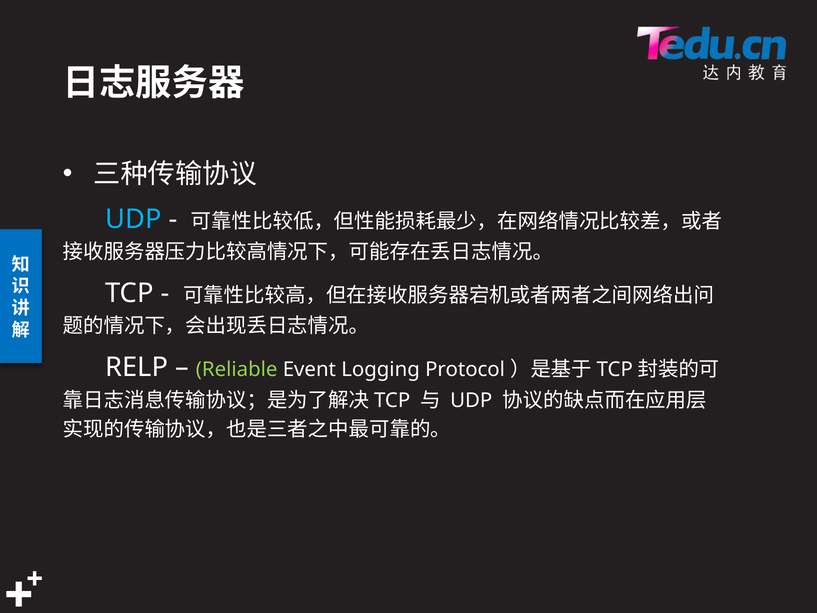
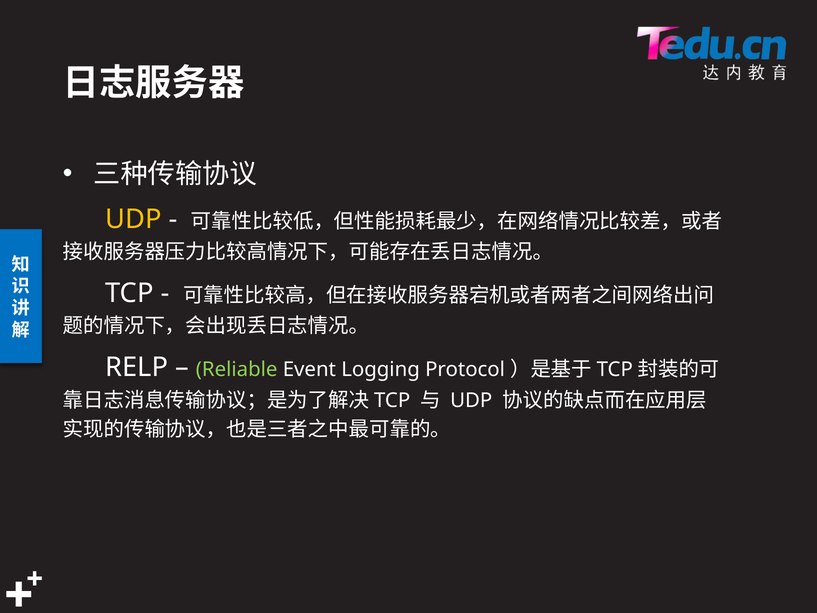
UDP at (133, 219) colour: light blue -> yellow
